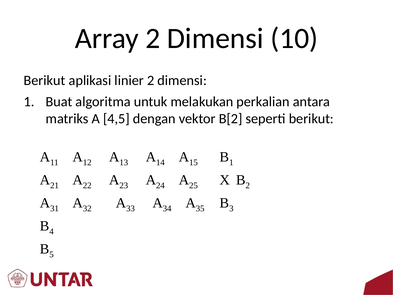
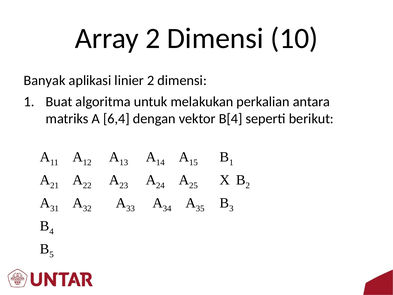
Berikut at (45, 80): Berikut -> Banyak
4,5: 4,5 -> 6,4
B[2: B[2 -> B[4
